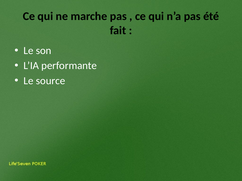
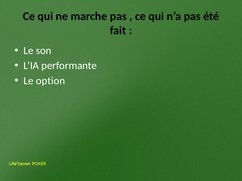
source: source -> option
